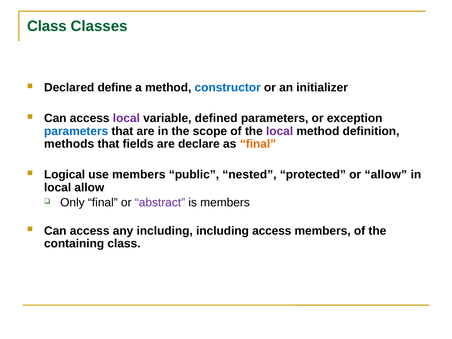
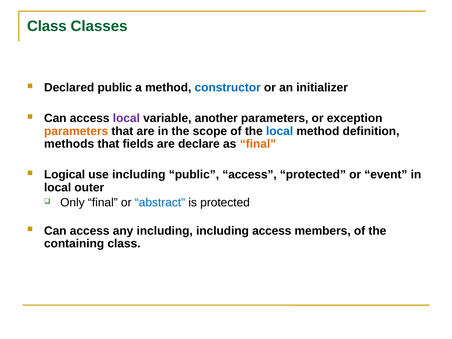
Declared define: define -> public
defined: defined -> another
parameters at (76, 131) colour: blue -> orange
local at (280, 131) colour: purple -> blue
use members: members -> including
public nested: nested -> access
or allow: allow -> event
local allow: allow -> outer
abstract colour: purple -> blue
is members: members -> protected
